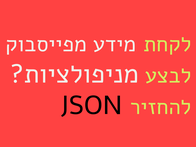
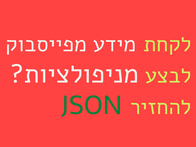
JSON colour: black -> green
